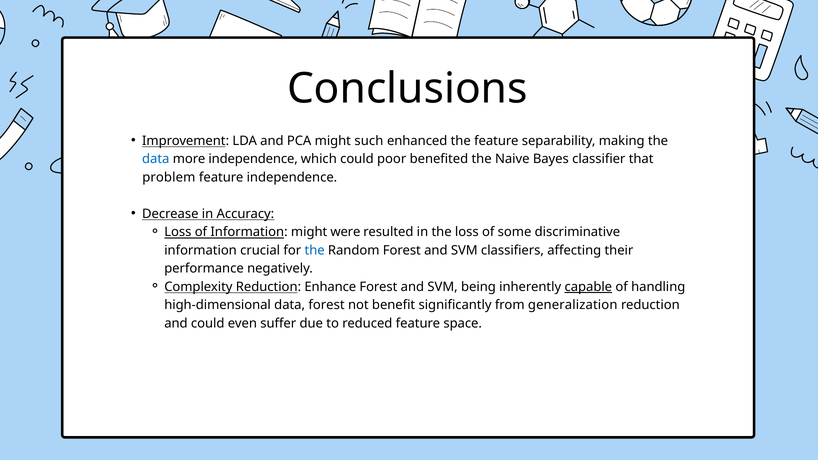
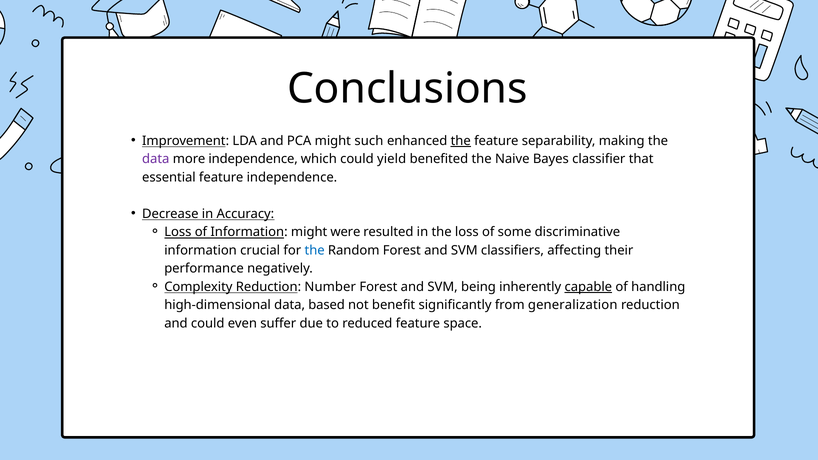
the at (461, 141) underline: none -> present
data at (156, 159) colour: blue -> purple
poor: poor -> yield
problem: problem -> essential
Enhance: Enhance -> Number
data forest: forest -> based
